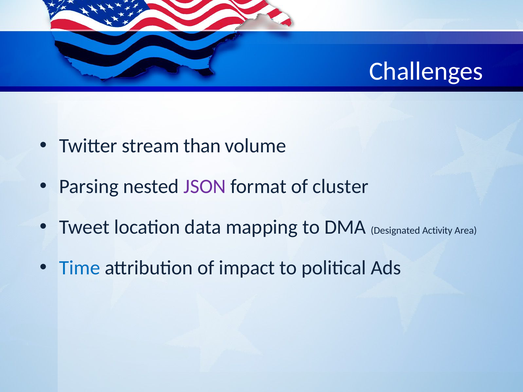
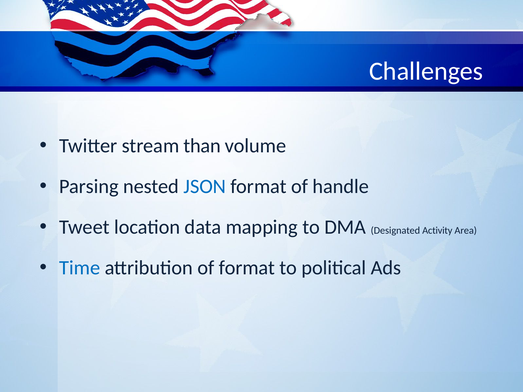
JSON colour: purple -> blue
cluster: cluster -> handle
of impact: impact -> format
